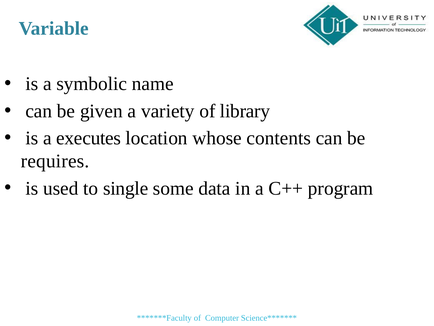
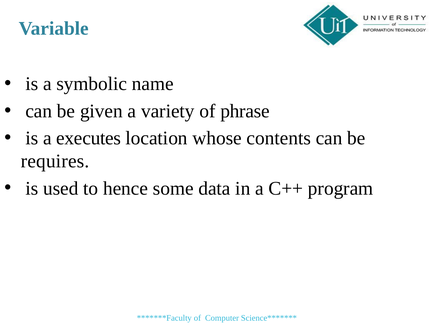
library: library -> phrase
single: single -> hence
